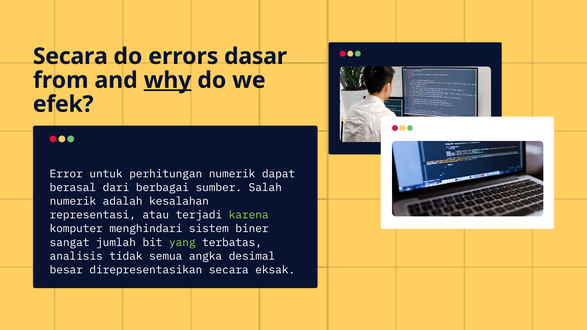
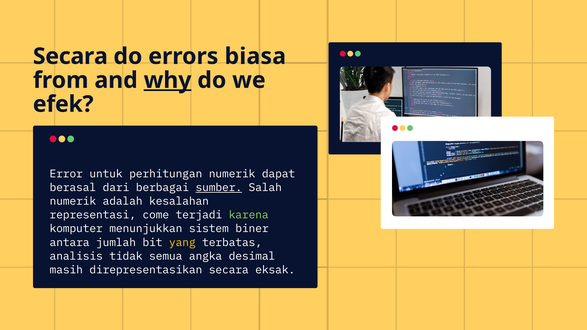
dasar: dasar -> biasa
sumber underline: none -> present
atau: atau -> come
menghindari: menghindari -> menunjukkan
sangat: sangat -> antara
yang colour: light green -> yellow
besar: besar -> masih
